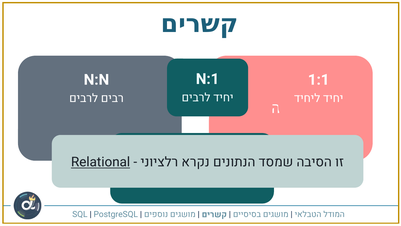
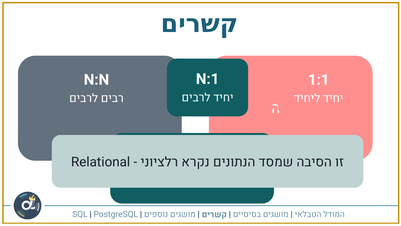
Relational underline: present -> none
